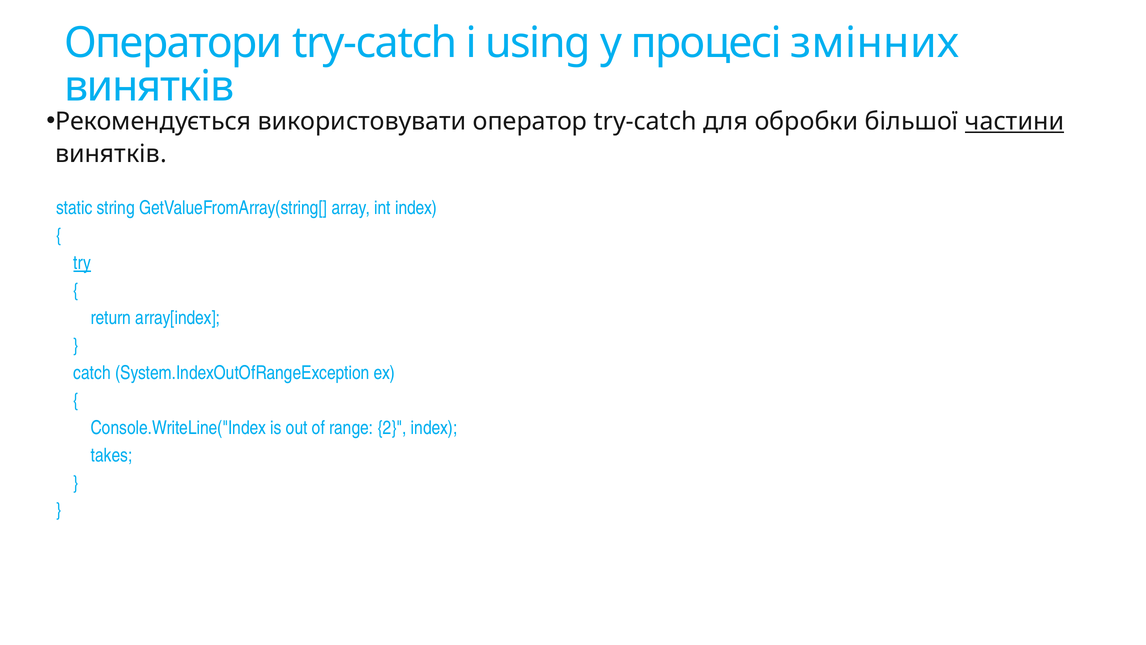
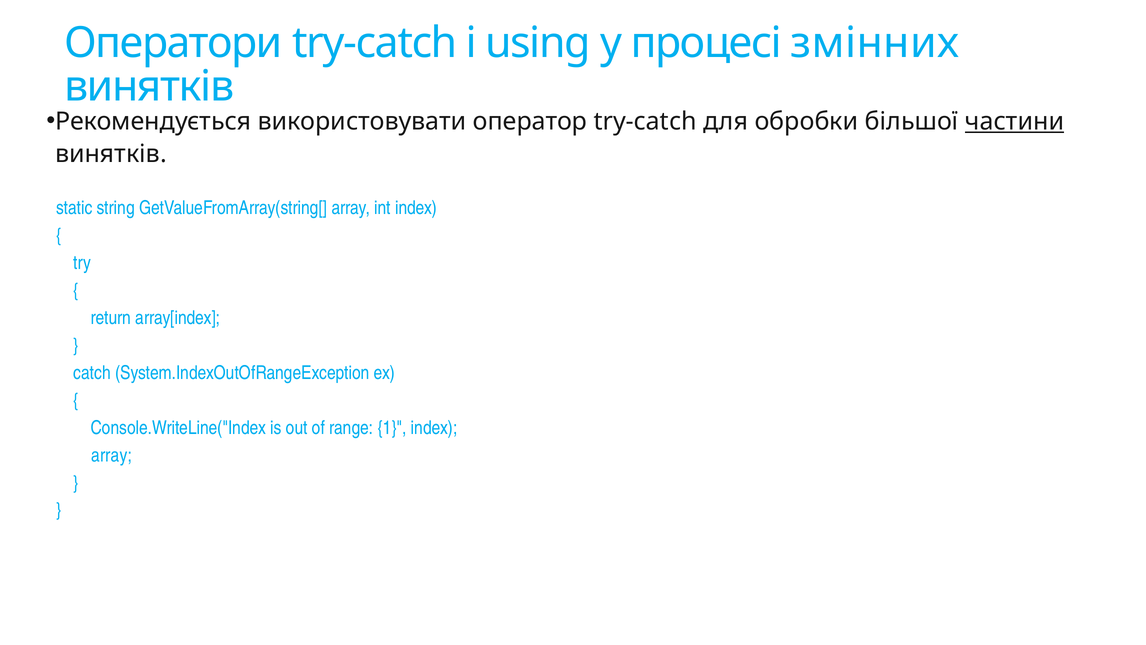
try underline: present -> none
2: 2 -> 1
takes at (112, 455): takes -> array
